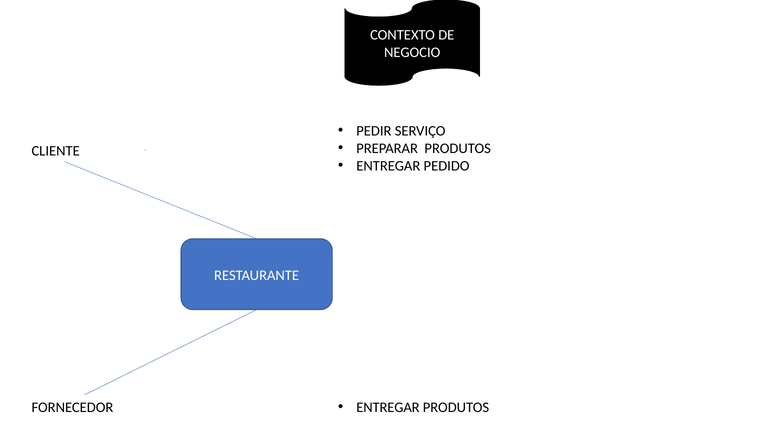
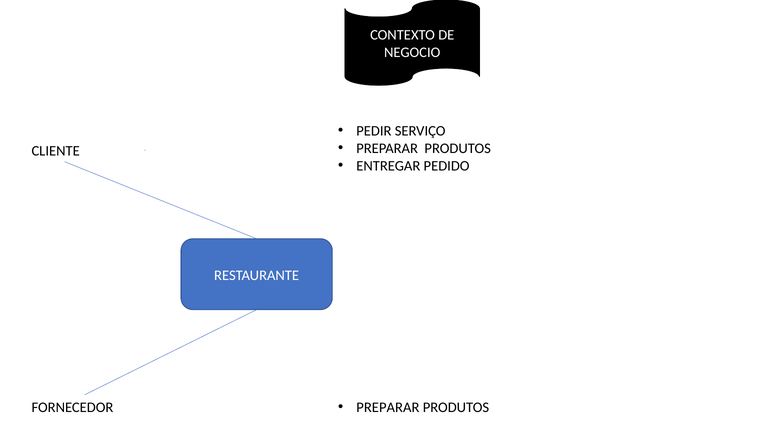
ENTREGAR at (388, 408): ENTREGAR -> PREPARAR
